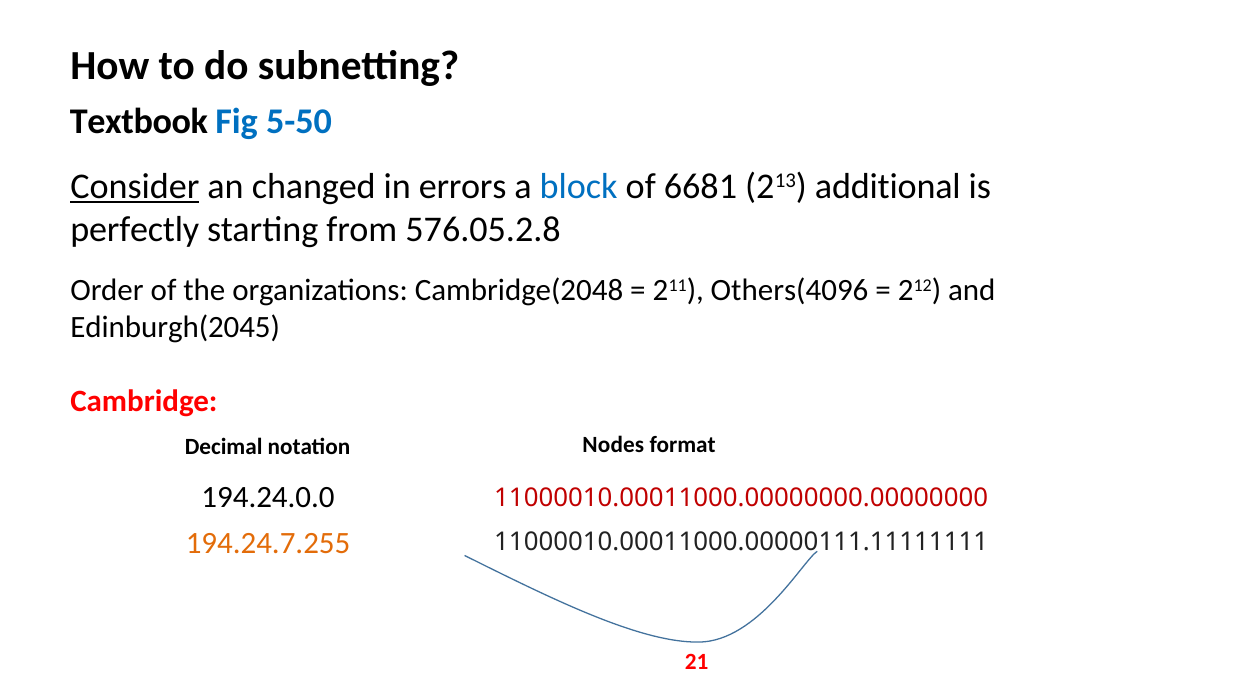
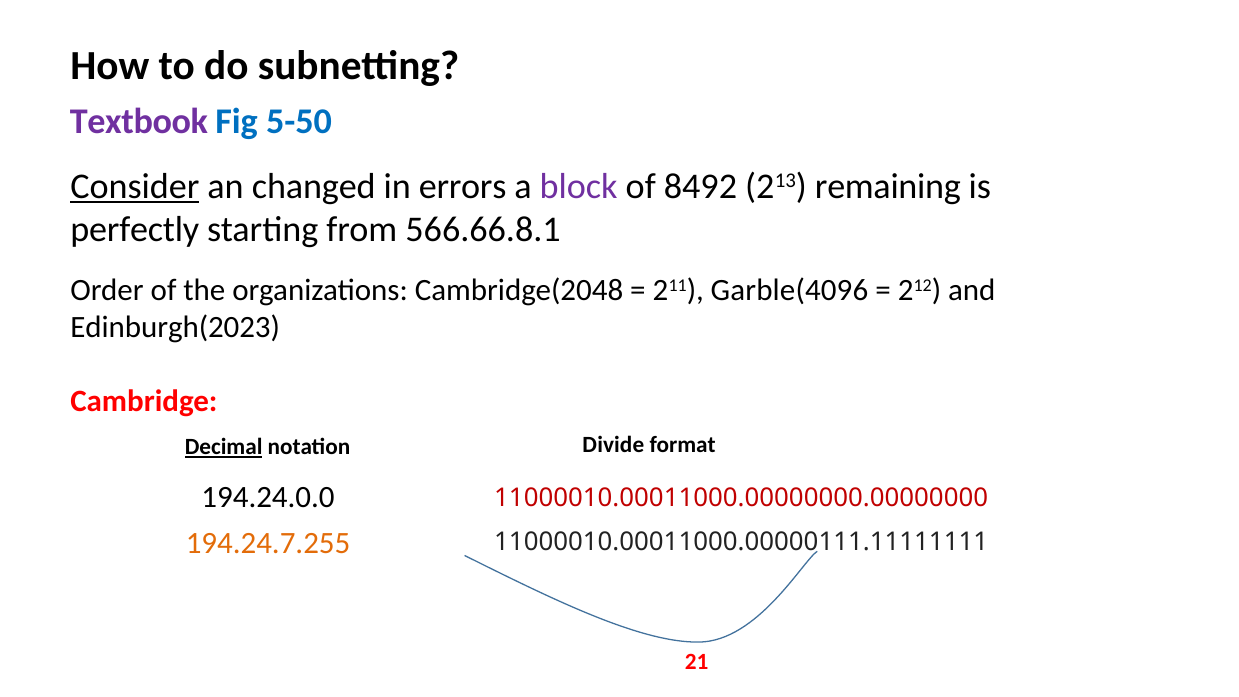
Textbook colour: black -> purple
block colour: blue -> purple
6681: 6681 -> 8492
additional: additional -> remaining
576.05.2.8: 576.05.2.8 -> 566.66.8.1
Others(4096: Others(4096 -> Garble(4096
Edinburgh(2045: Edinburgh(2045 -> Edinburgh(2023
Decimal underline: none -> present
Nodes: Nodes -> Divide
